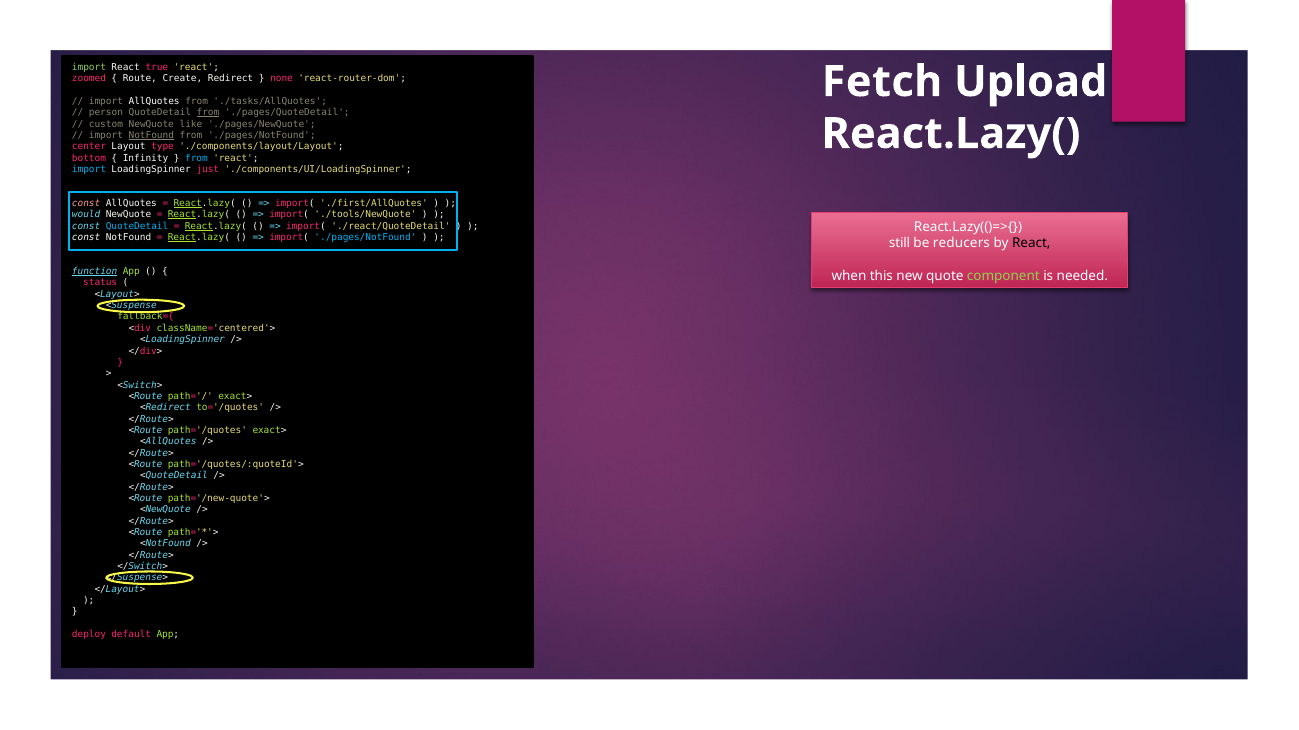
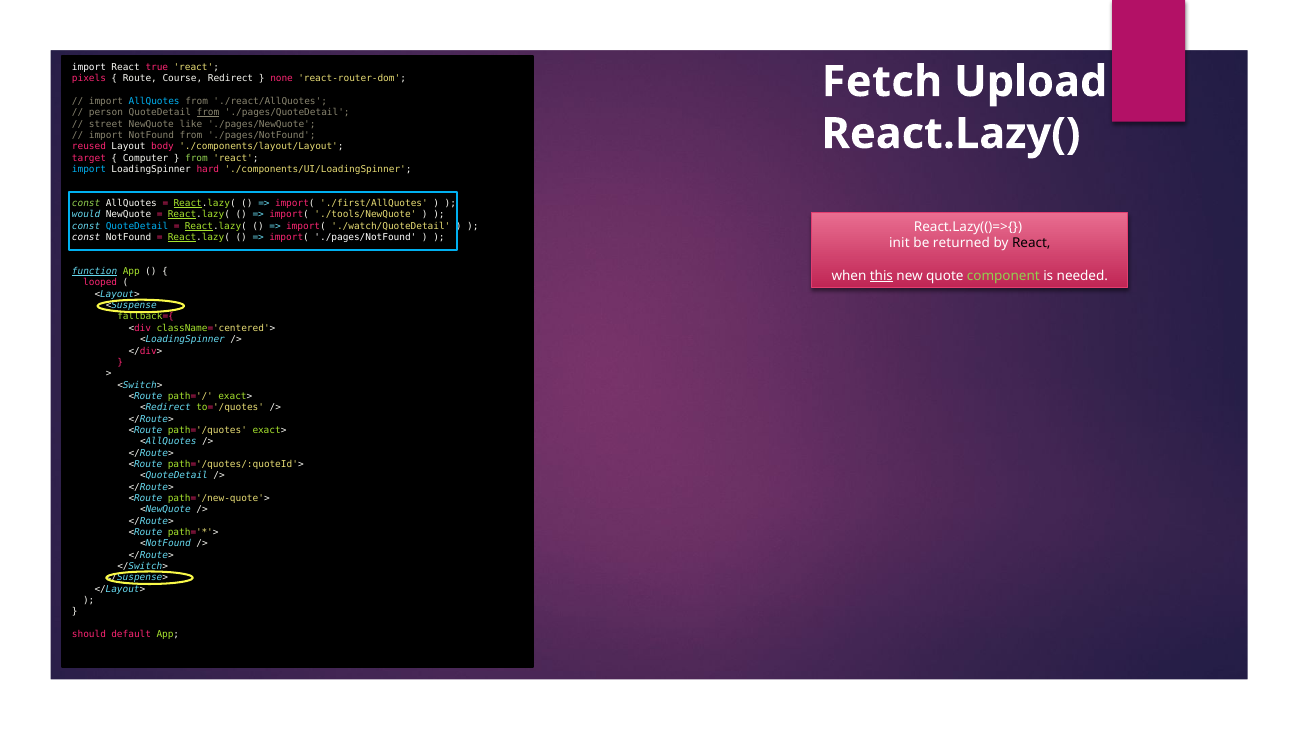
import at (89, 67) colour: light green -> white
zoomed: zoomed -> pixels
Create: Create -> Course
AllQuotes at (154, 101) colour: white -> light blue
./tasks/AllQuotes: ./tasks/AllQuotes -> ./react/AllQuotes
custom: custom -> street
NotFound at (151, 135) underline: present -> none
center: center -> reused
type: type -> body
bottom: bottom -> target
Infinity: Infinity -> Computer
from at (197, 158) colour: light blue -> light green
just: just -> hard
const at (86, 204) colour: pink -> light green
./react/QuoteDetail: ./react/QuoteDetail -> ./watch/QuoteDetail
./pages/NotFound at (365, 238) colour: light blue -> white
still: still -> init
reducers: reducers -> returned
this underline: none -> present
status: status -> looped
deploy: deploy -> should
